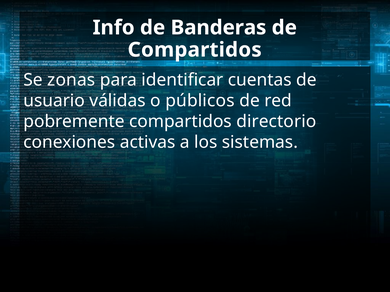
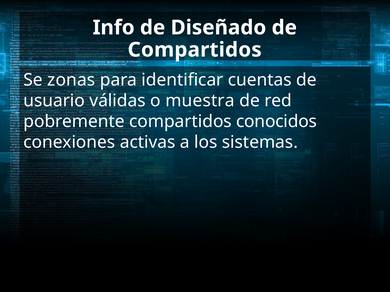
Banderas: Banderas -> Diseñado
públicos: públicos -> muestra
directorio: directorio -> conocidos
